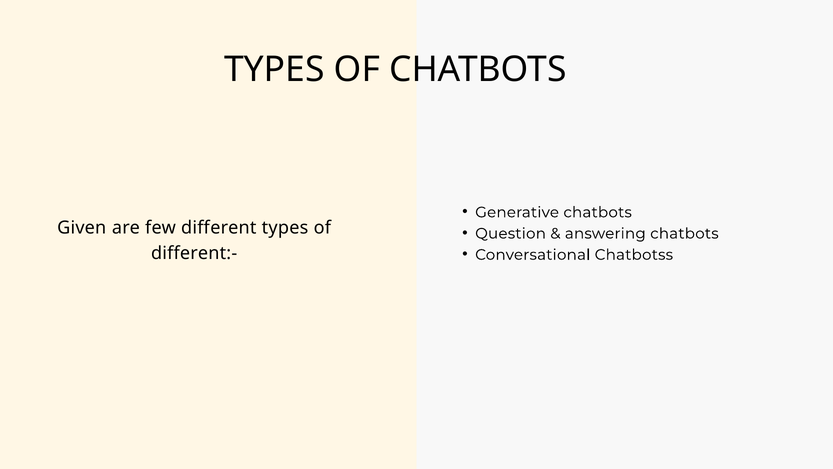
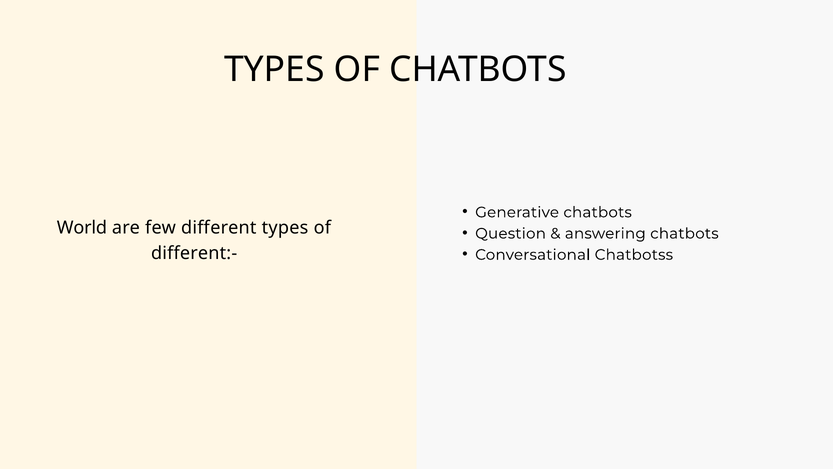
Given: Given -> World
